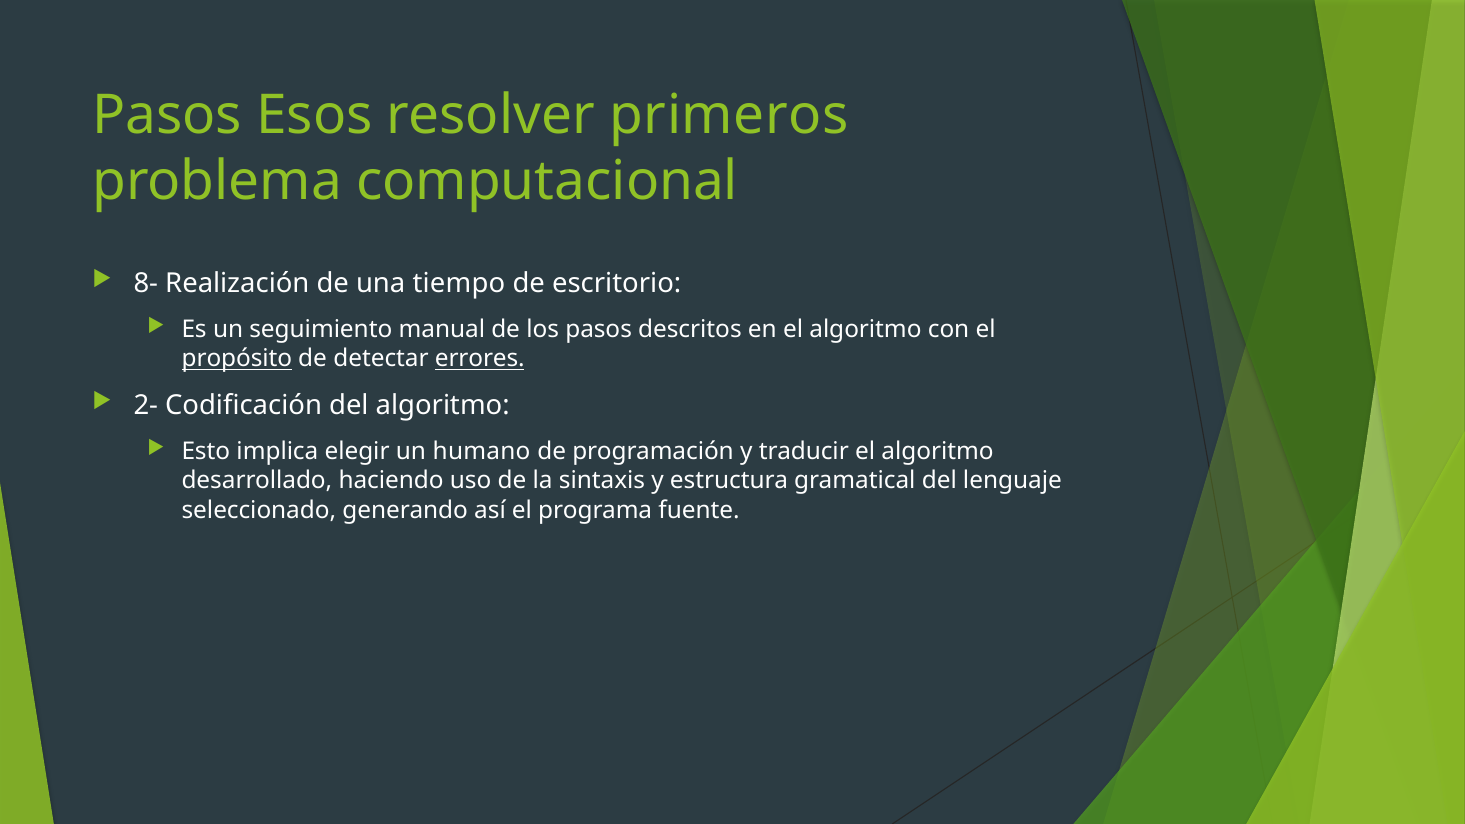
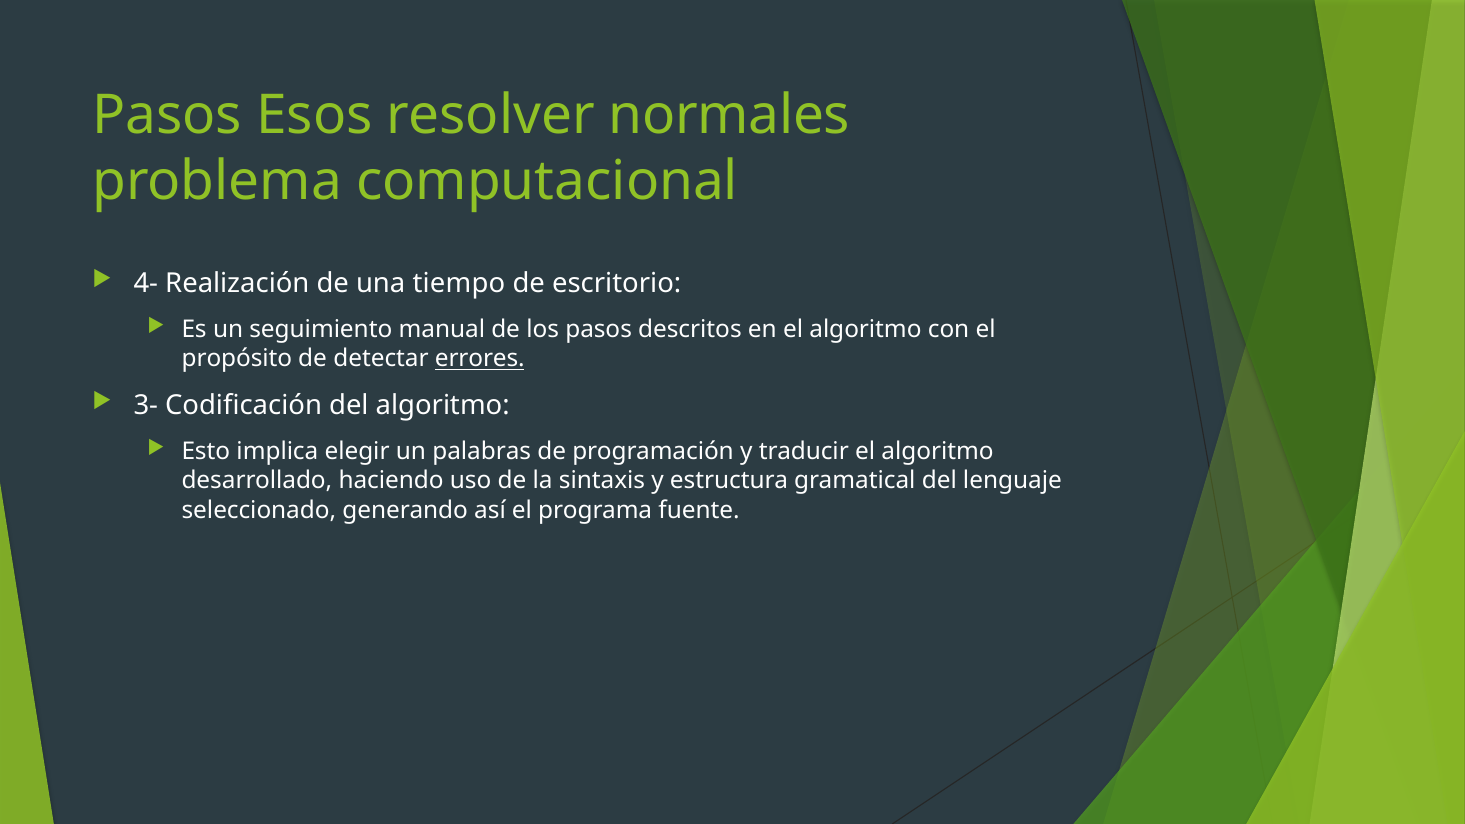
primeros: primeros -> normales
8-: 8- -> 4-
propósito underline: present -> none
2-: 2- -> 3-
humano: humano -> palabras
